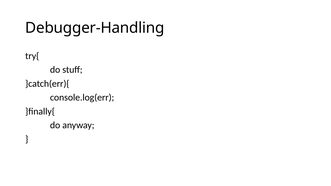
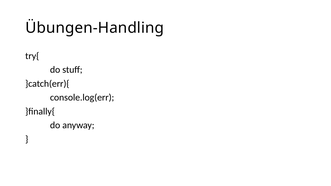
Debugger-Handling: Debugger-Handling -> Übungen-Handling
